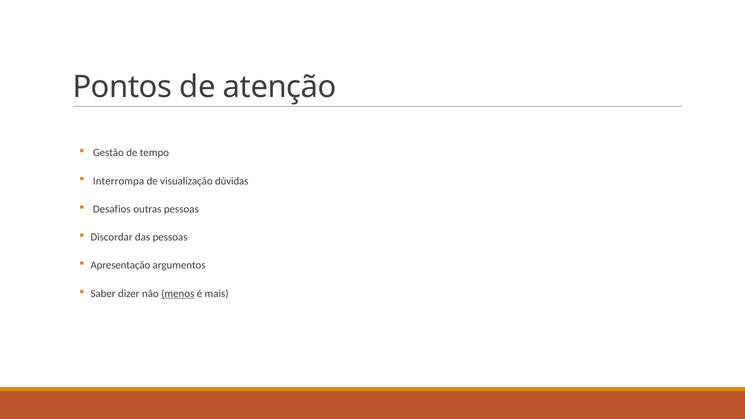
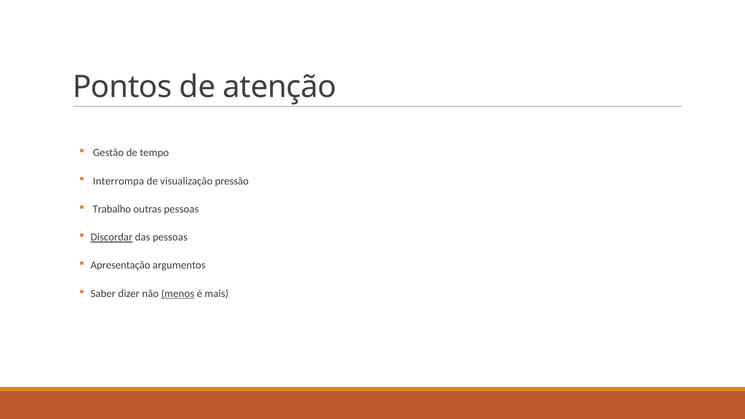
dúvidas: dúvidas -> pressão
Desafios: Desafios -> Trabalho
Discordar underline: none -> present
